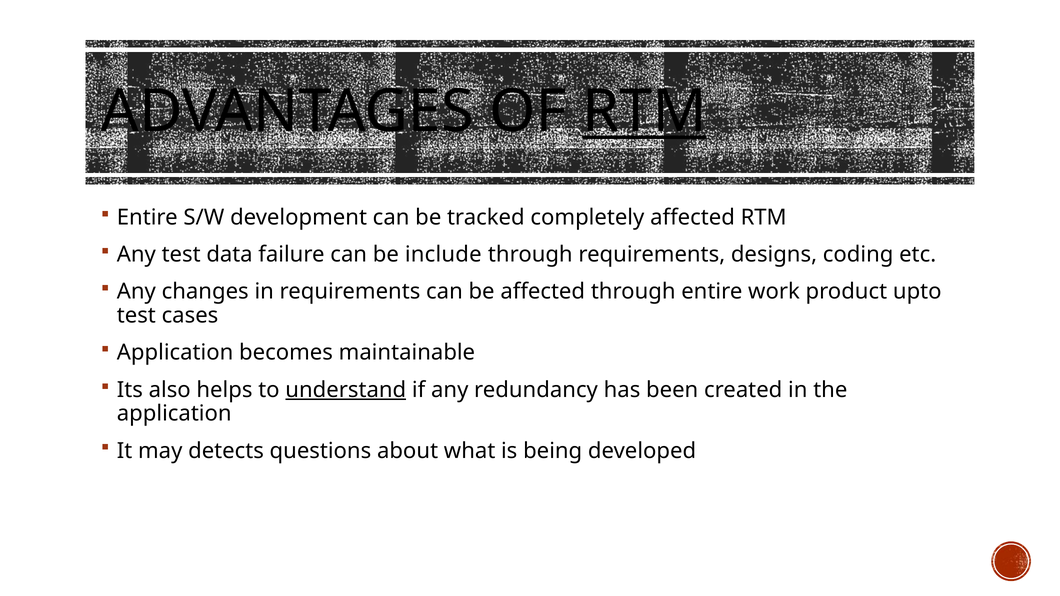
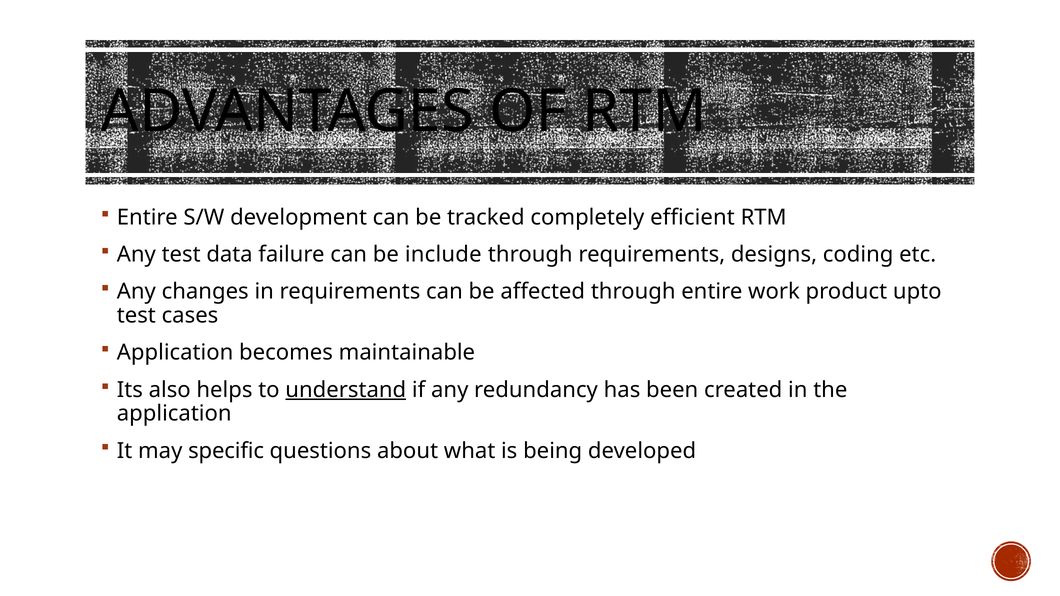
RTM at (644, 112) underline: present -> none
completely affected: affected -> efficient
detects: detects -> specific
